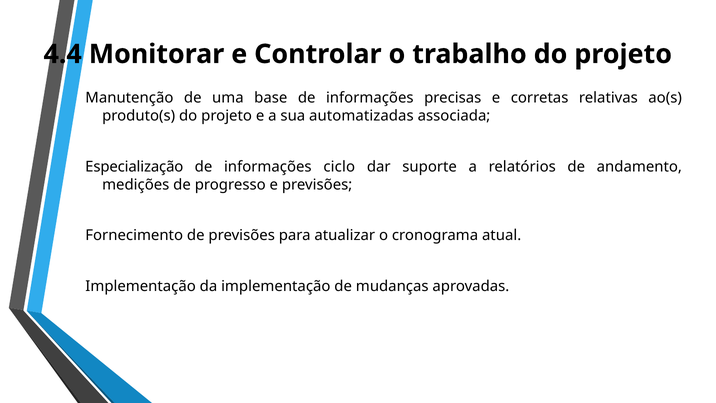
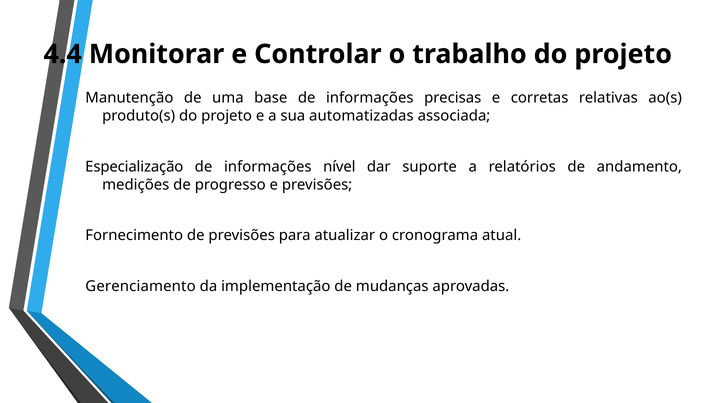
ciclo: ciclo -> nível
Implementação at (141, 286): Implementação -> Gerenciamento
